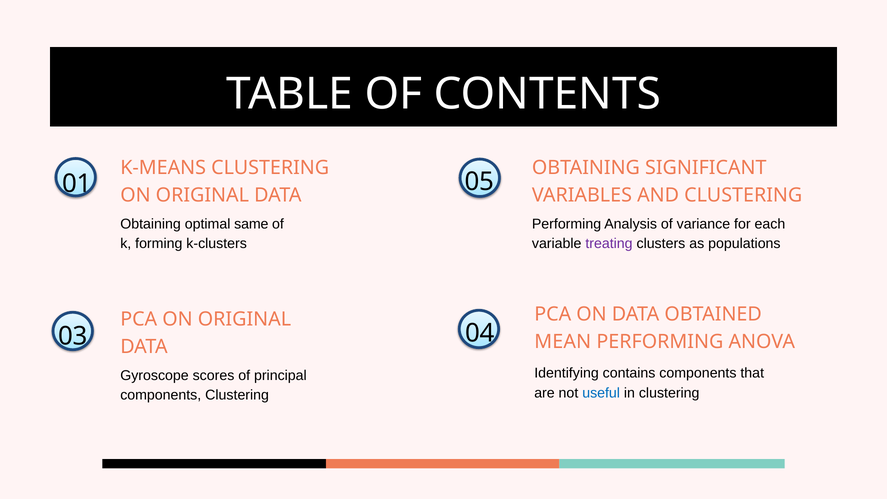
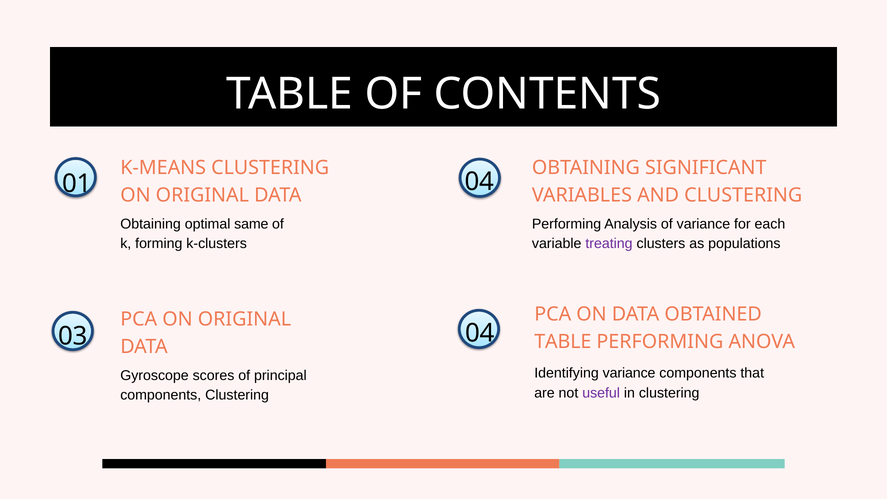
01 05: 05 -> 04
MEAN at (563, 342): MEAN -> TABLE
Identifying contains: contains -> variance
useful colour: blue -> purple
